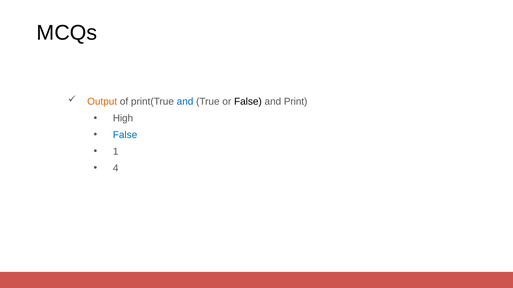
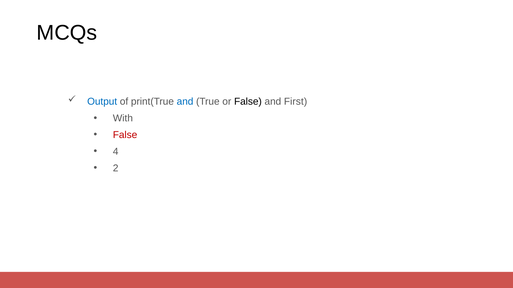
Output colour: orange -> blue
Print: Print -> First
High: High -> With
False at (125, 135) colour: blue -> red
1: 1 -> 4
4: 4 -> 2
